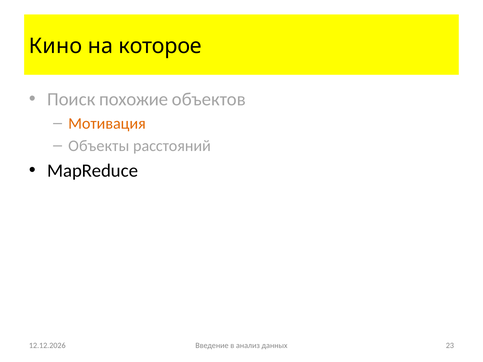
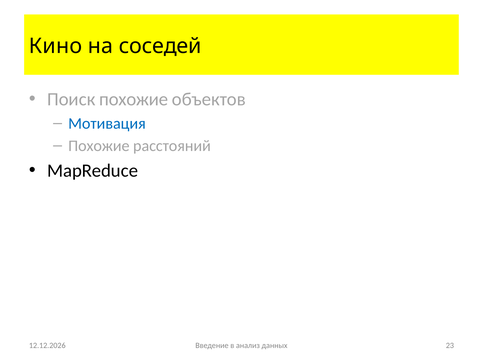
которое: которое -> соседей
Мотивация colour: orange -> blue
Объекты at (99, 146): Объекты -> Похожие
